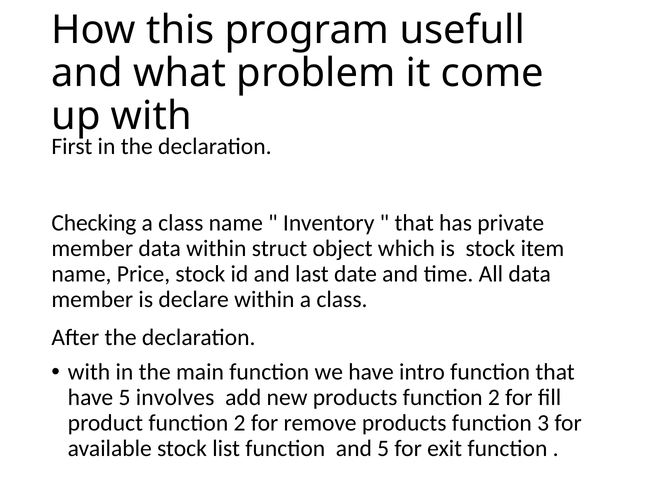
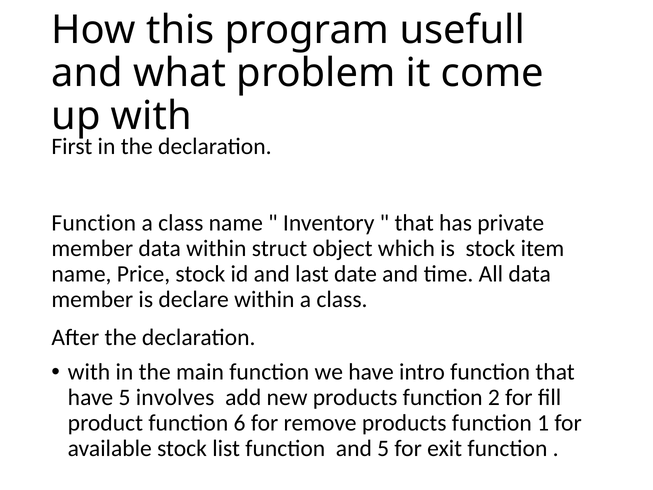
Checking at (94, 223): Checking -> Function
product function 2: 2 -> 6
3: 3 -> 1
